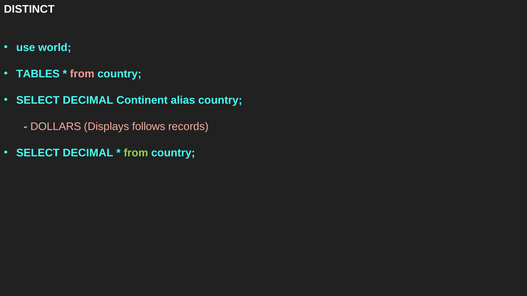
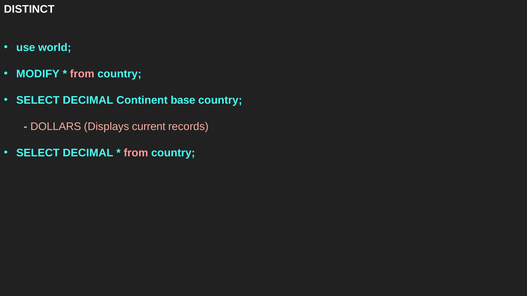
TABLES: TABLES -> MODIFY
alias: alias -> base
follows: follows -> current
from at (136, 153) colour: light green -> pink
